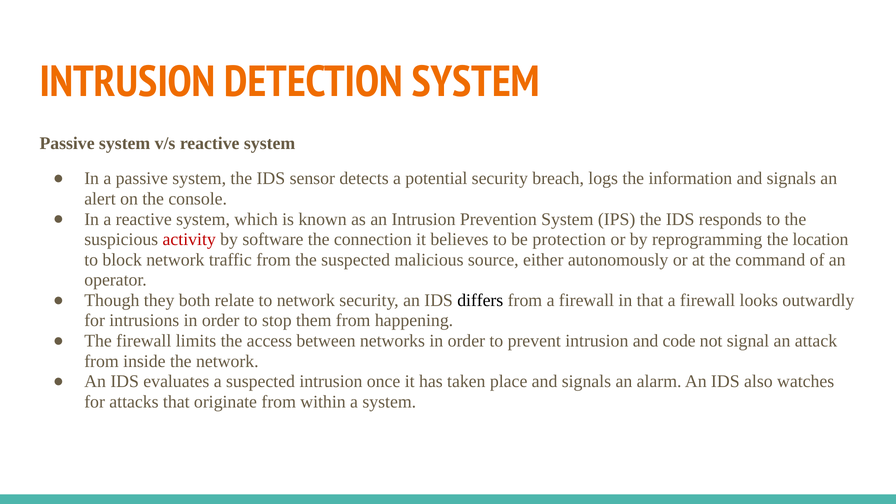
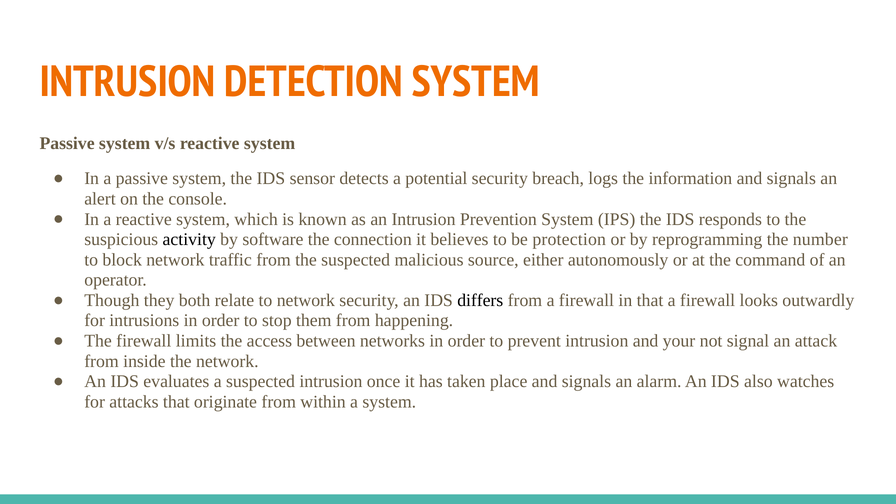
activity colour: red -> black
location: location -> number
code: code -> your
